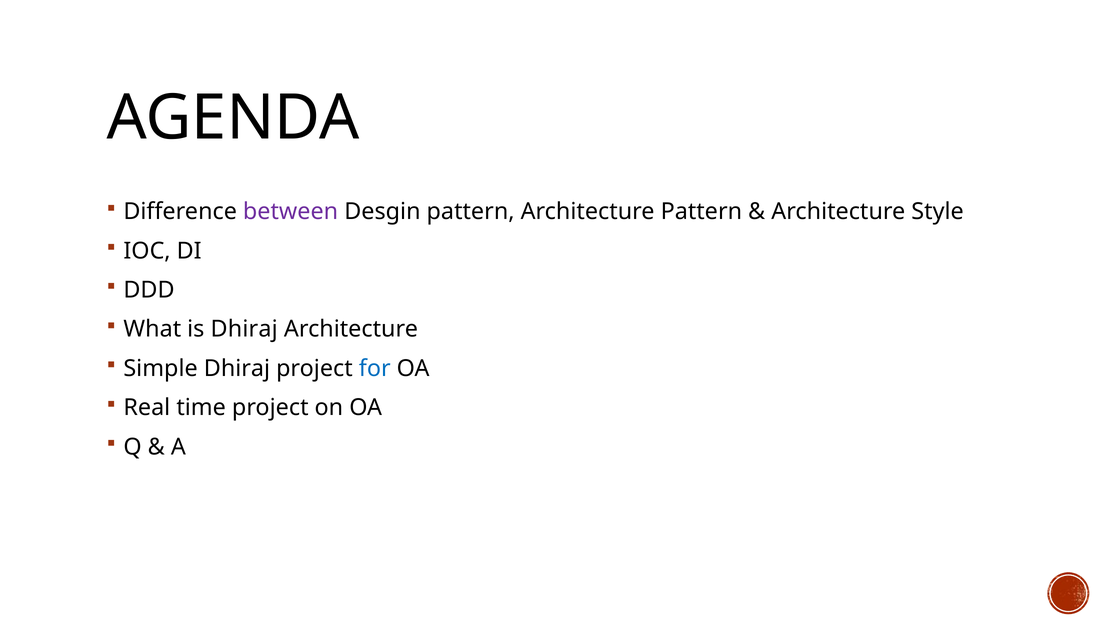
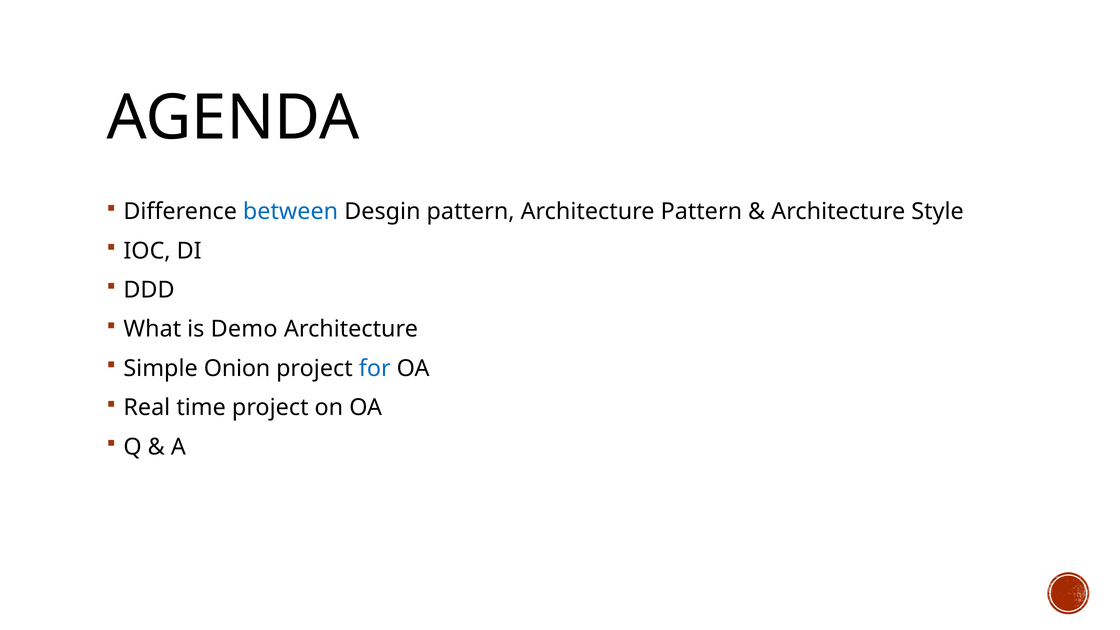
between colour: purple -> blue
is Dhiraj: Dhiraj -> Demo
Simple Dhiraj: Dhiraj -> Onion
